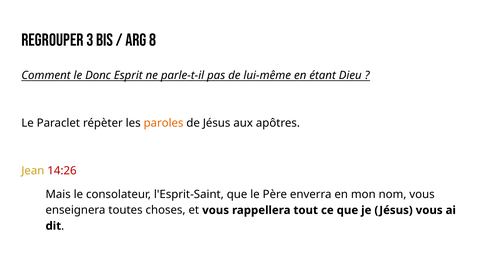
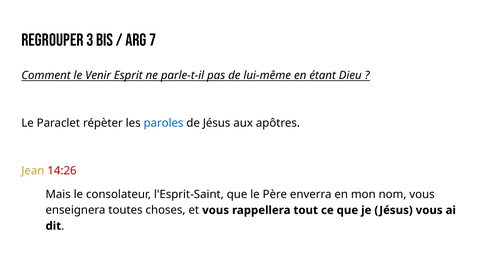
8: 8 -> 7
Donc: Donc -> Venir
paroles colour: orange -> blue
